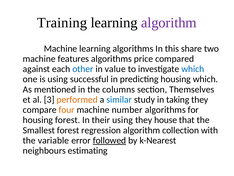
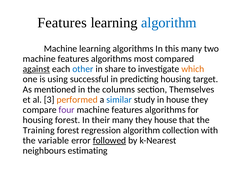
Training at (62, 23): Training -> Features
algorithm at (169, 23) colour: purple -> blue
this share: share -> many
price: price -> most
against underline: none -> present
value: value -> share
which at (193, 69) colour: blue -> orange
housing which: which -> target
in taking: taking -> house
four colour: orange -> purple
number at (127, 110): number -> features
their using: using -> many
Smallest: Smallest -> Training
